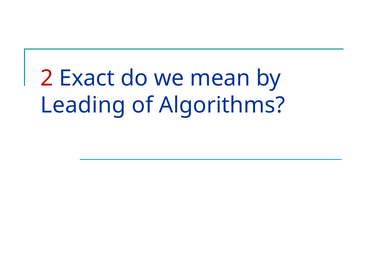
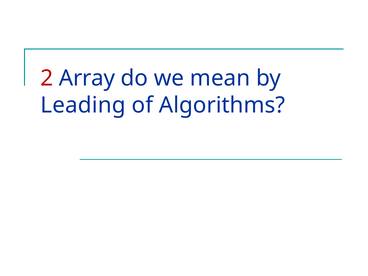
Exact: Exact -> Array
